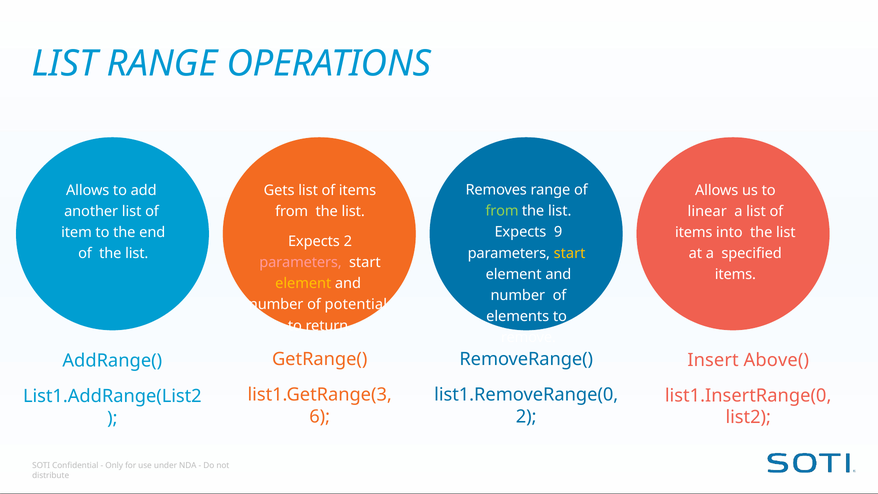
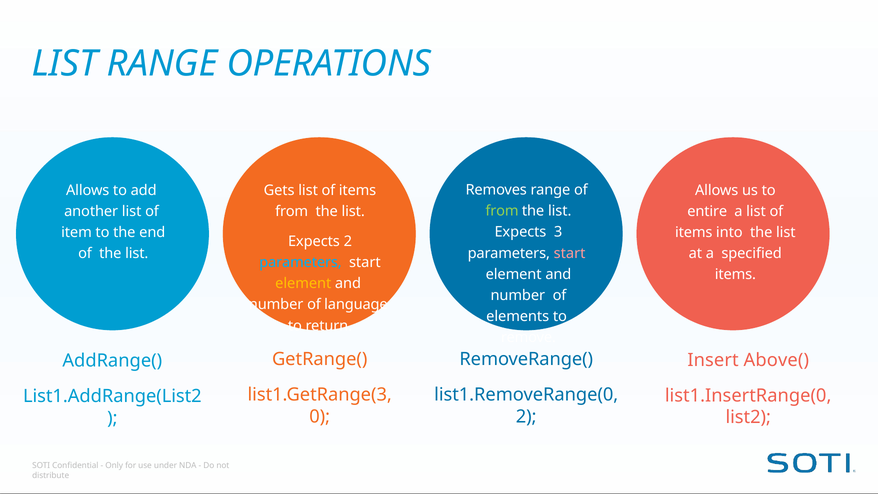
linear: linear -> entire
9: 9 -> 3
start at (570, 253) colour: yellow -> pink
parameters at (301, 262) colour: pink -> light blue
potential: potential -> language
6: 6 -> 0
